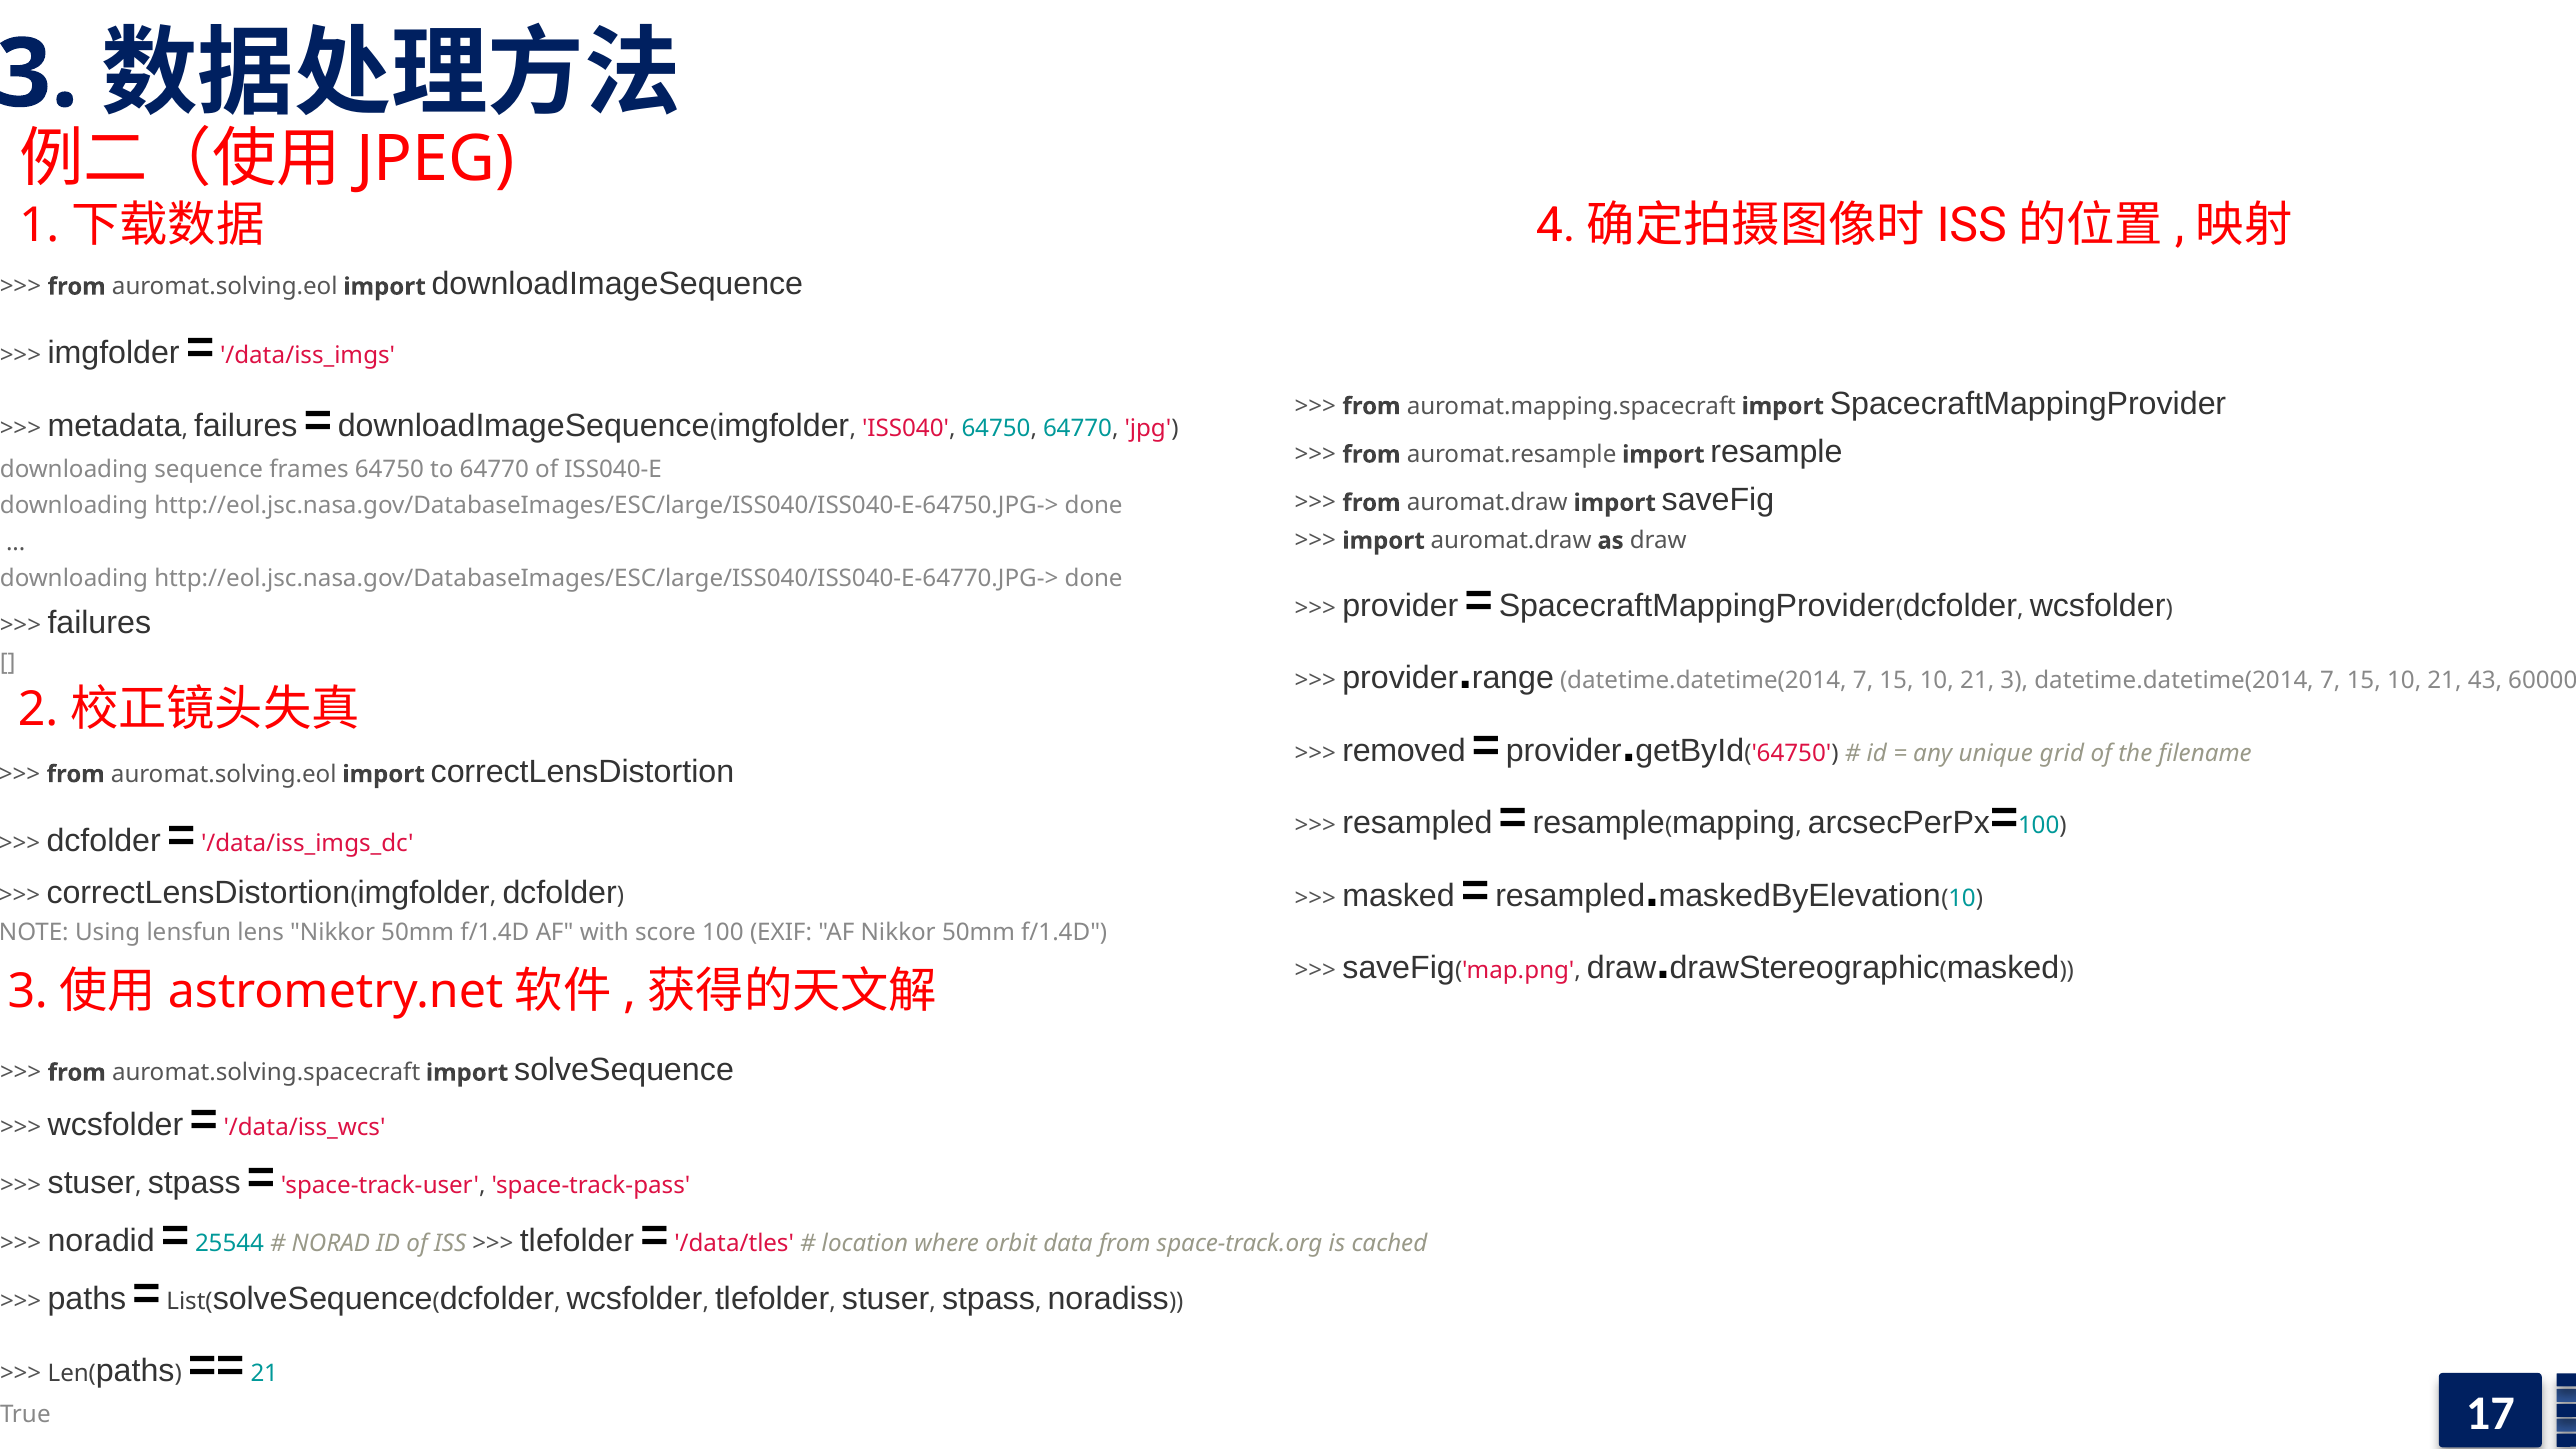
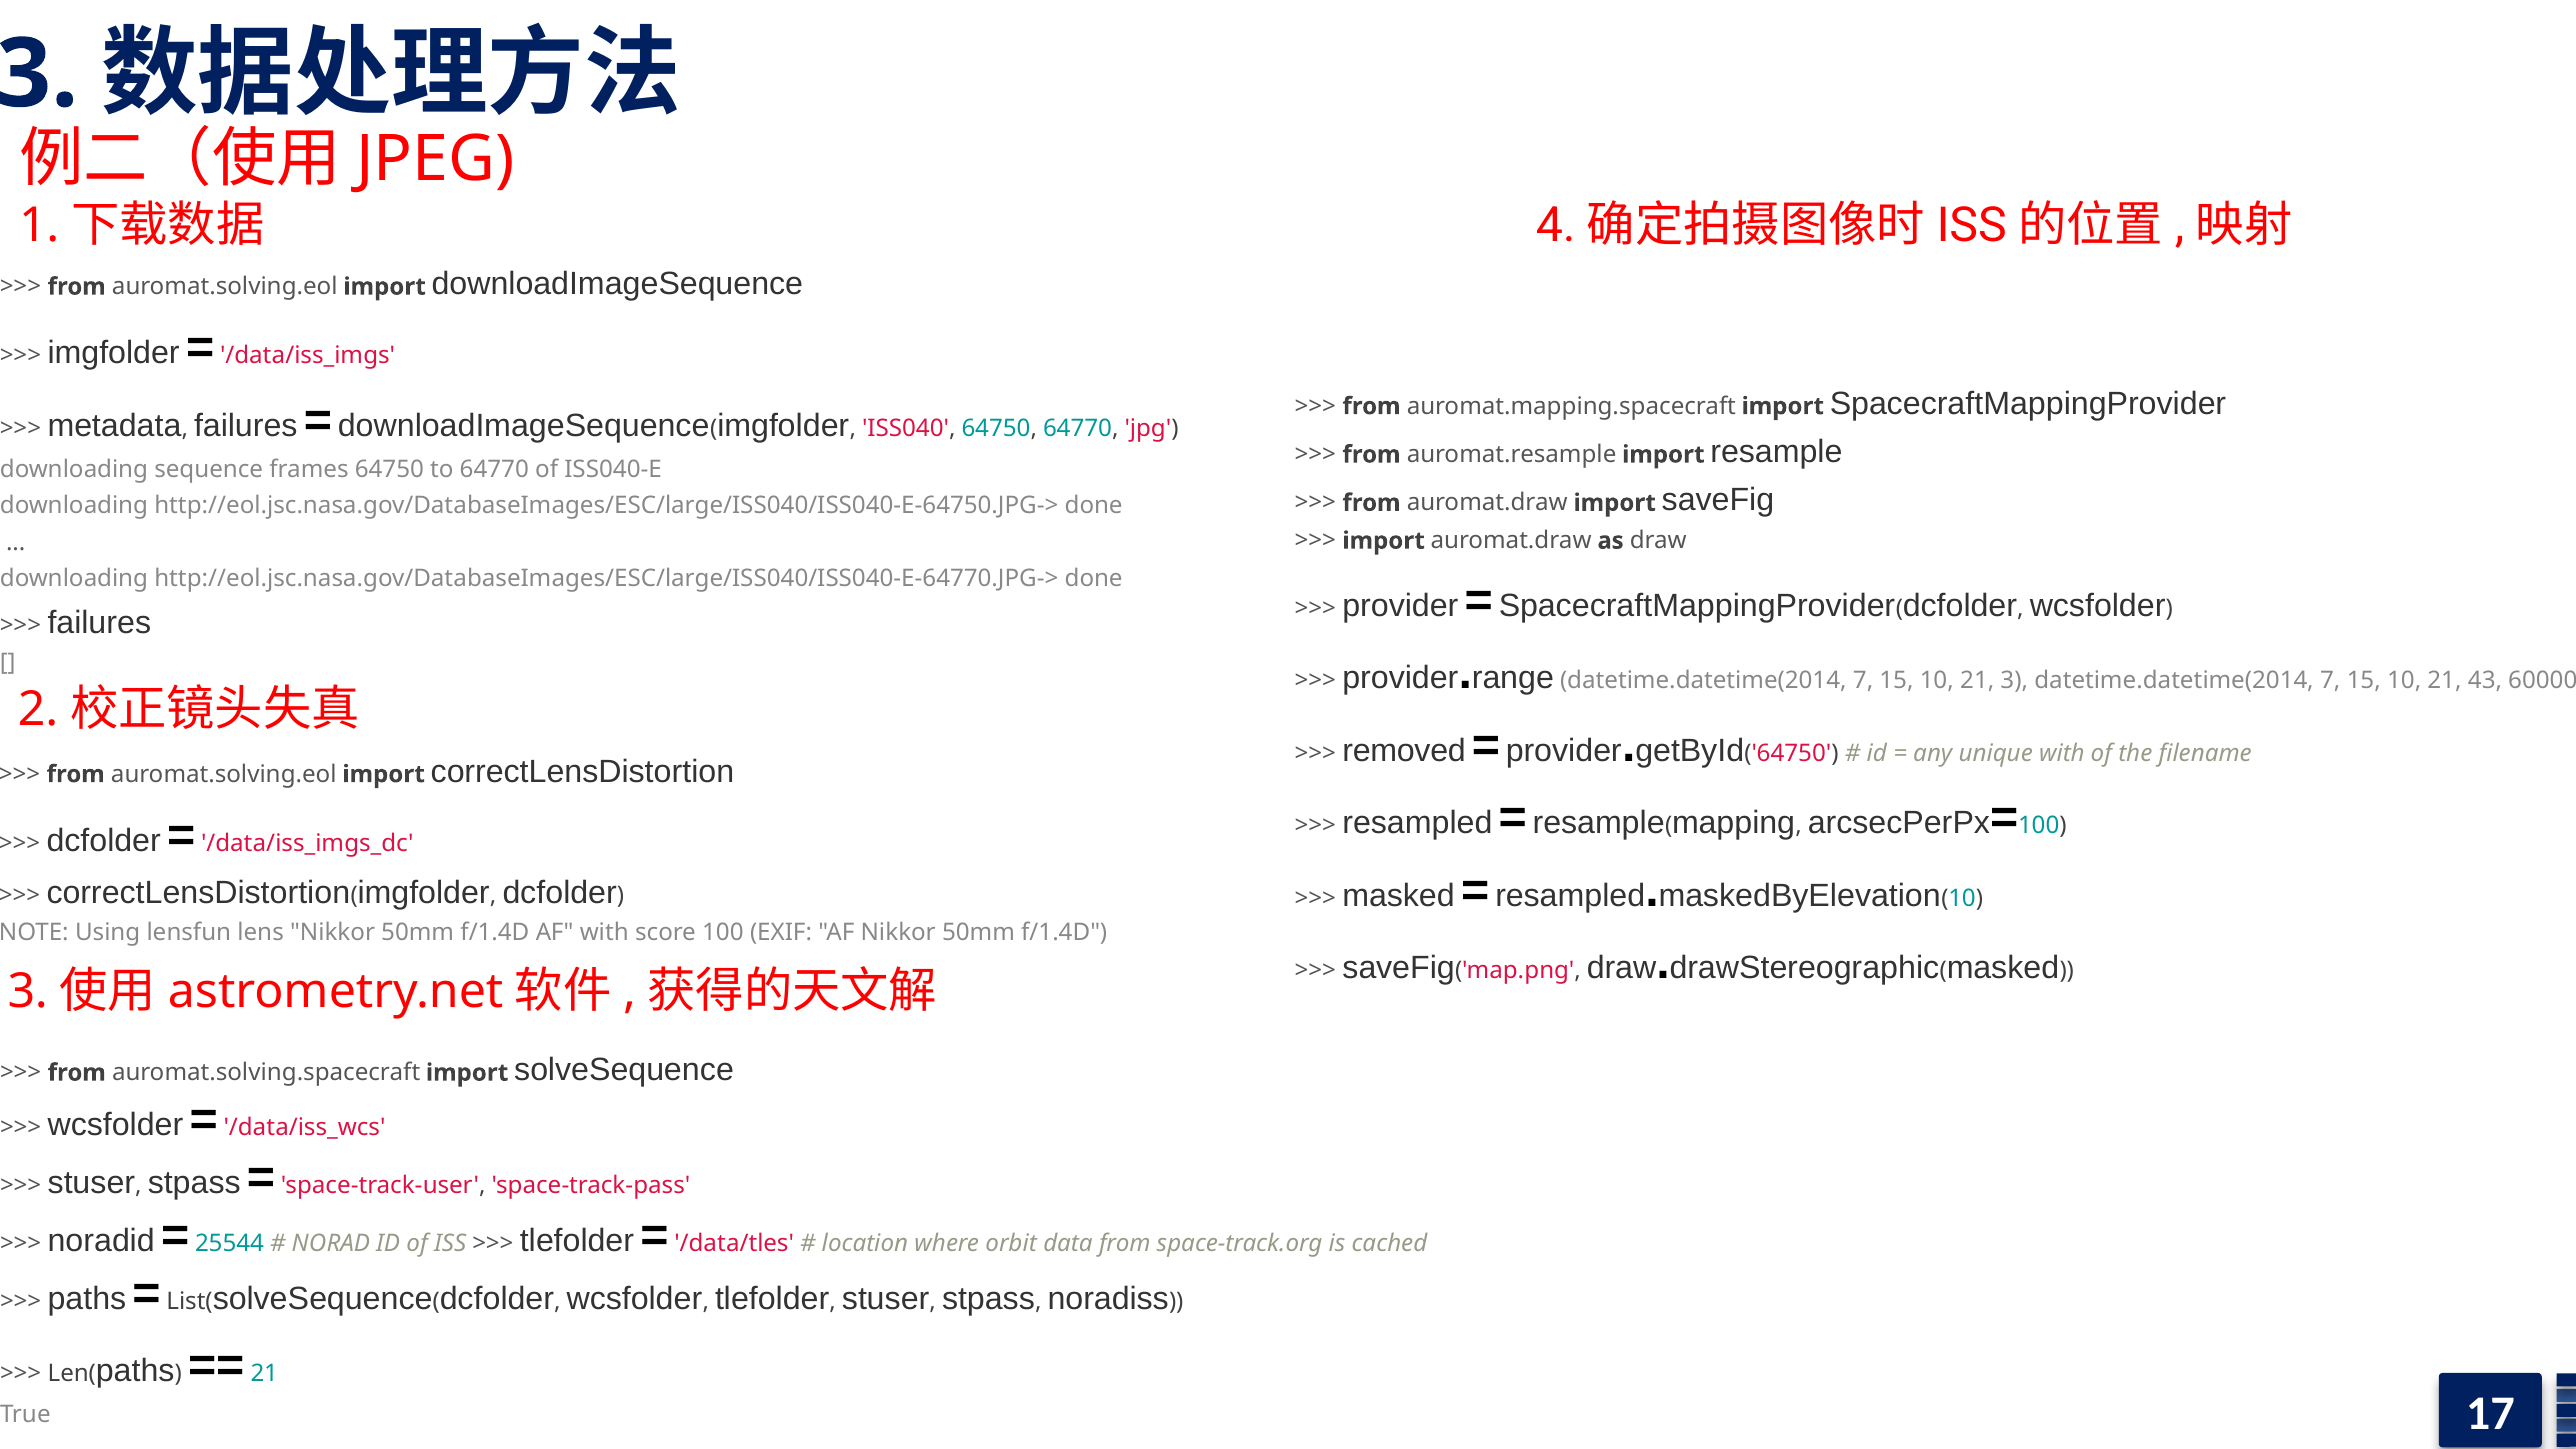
unique grid: grid -> with
